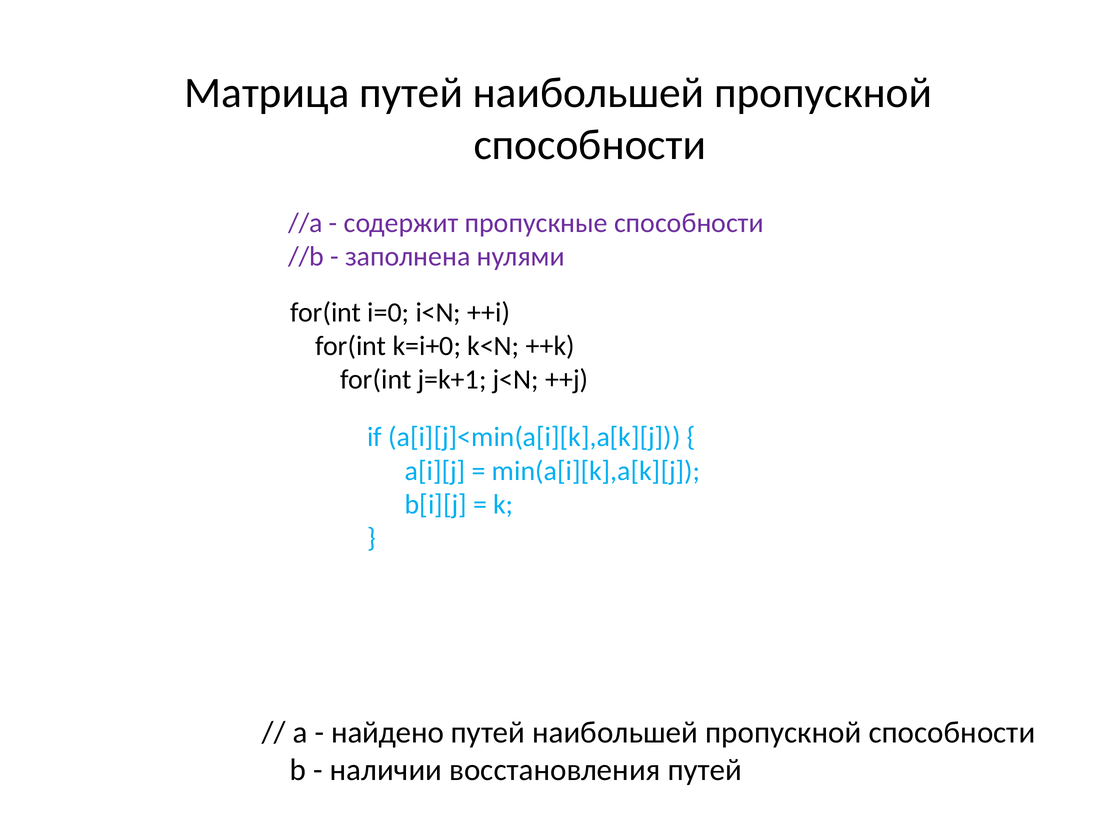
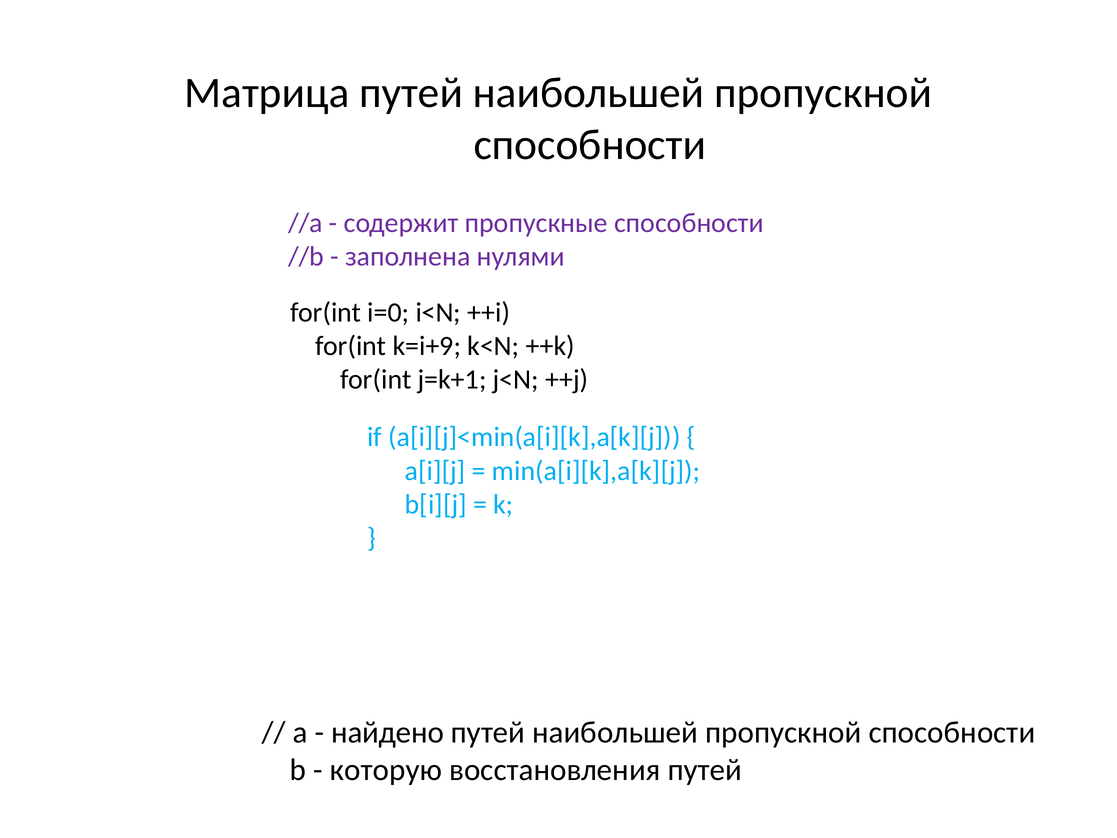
k=i+0: k=i+0 -> k=i+9
наличии: наличии -> которую
